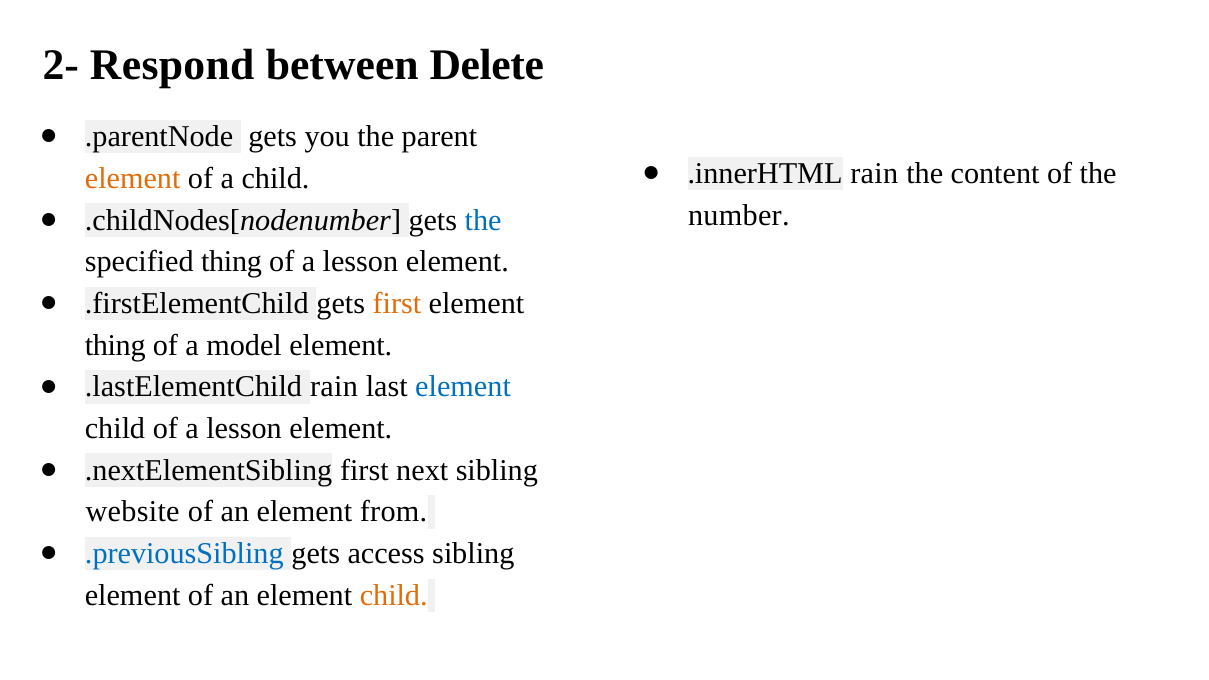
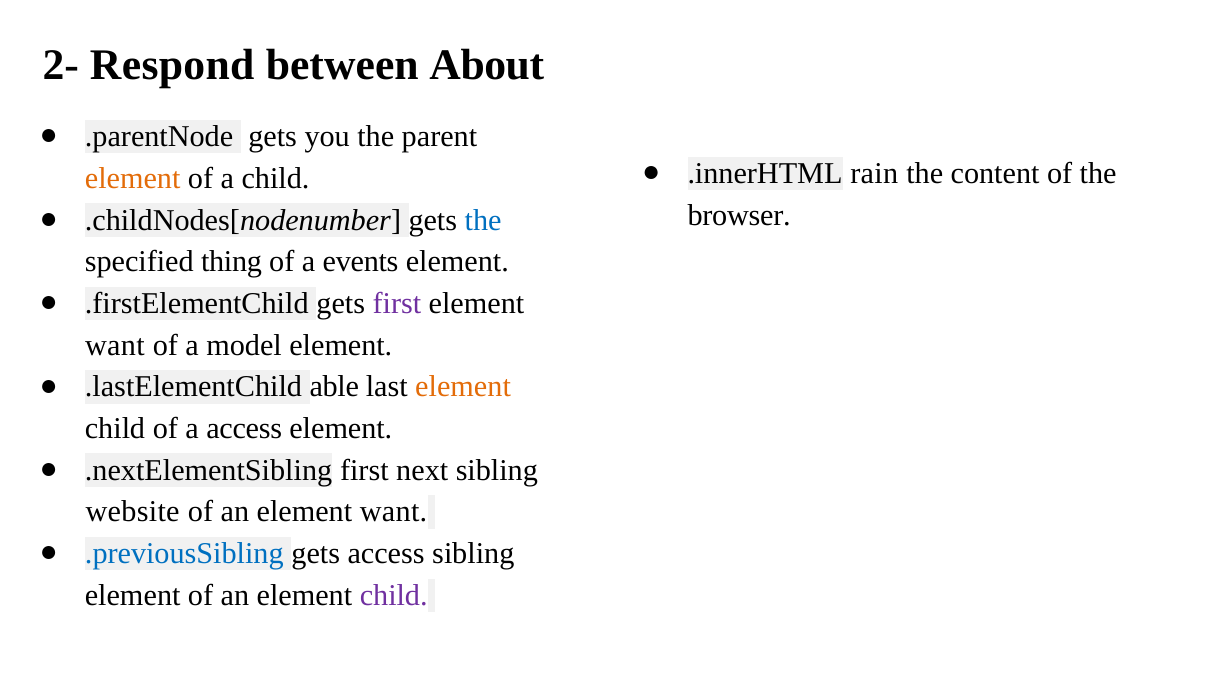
Delete: Delete -> About
number: number -> browser
lesson at (360, 262): lesson -> events
first at (397, 304) colour: orange -> purple
thing at (115, 345): thing -> want
.lastElementChild rain: rain -> able
element at (463, 387) colour: blue -> orange
child of a lesson: lesson -> access
an element from: from -> want
child at (394, 595) colour: orange -> purple
